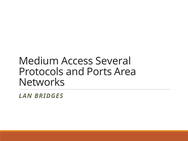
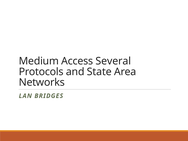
Ports: Ports -> State
